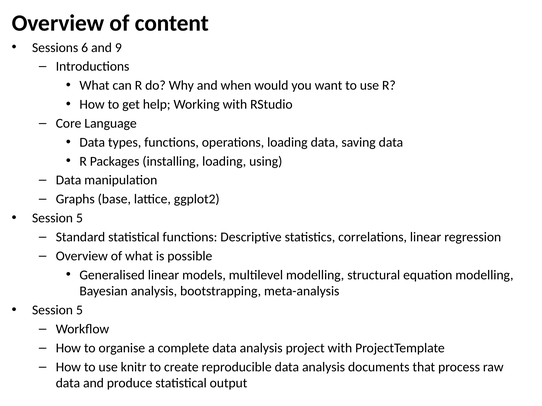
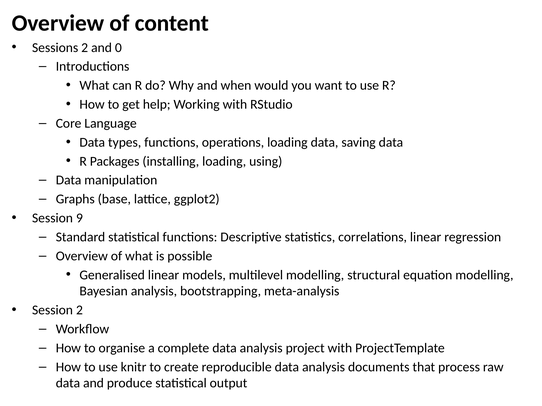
Sessions 6: 6 -> 2
9: 9 -> 0
5 at (79, 218): 5 -> 9
5 at (79, 310): 5 -> 2
